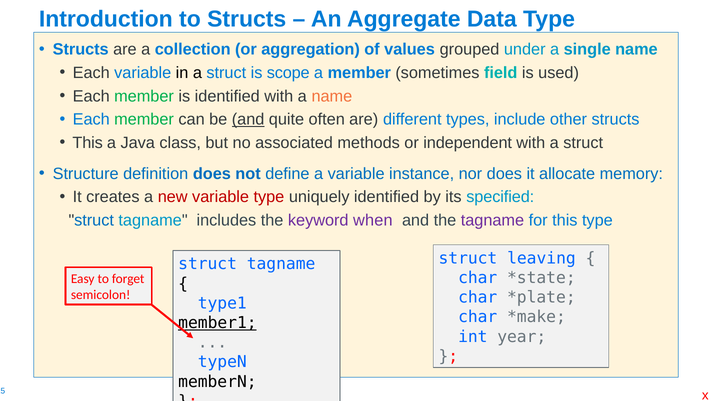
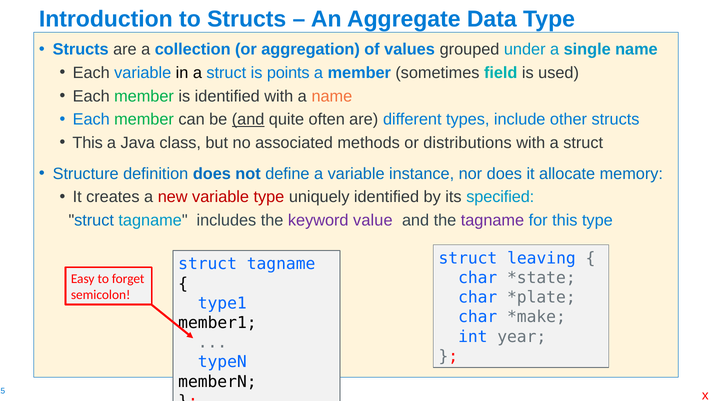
scope: scope -> points
independent: independent -> distributions
when: when -> value
member1 underline: present -> none
